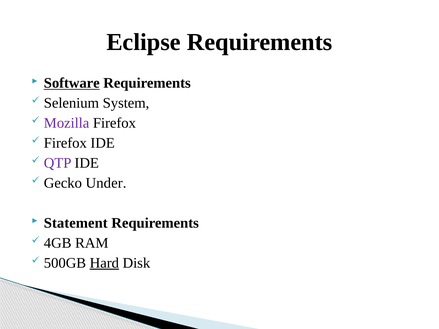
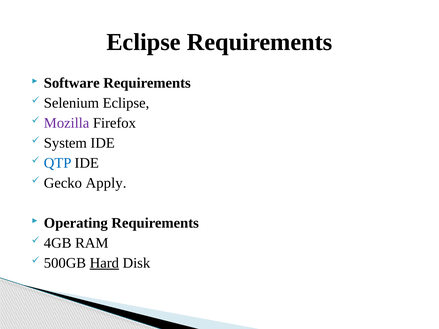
Software underline: present -> none
Selenium System: System -> Eclipse
Firefox at (65, 143): Firefox -> System
QTP colour: purple -> blue
Under: Under -> Apply
Statement: Statement -> Operating
